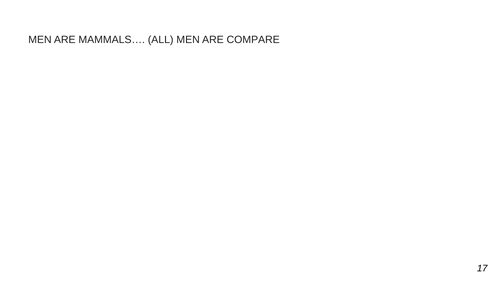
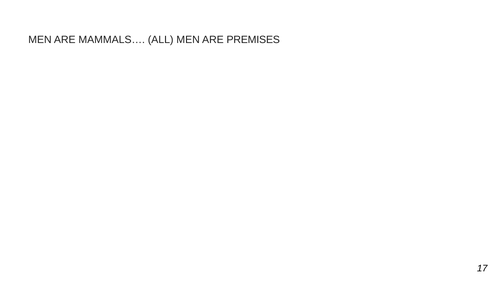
COMPARE: COMPARE -> PREMISES
